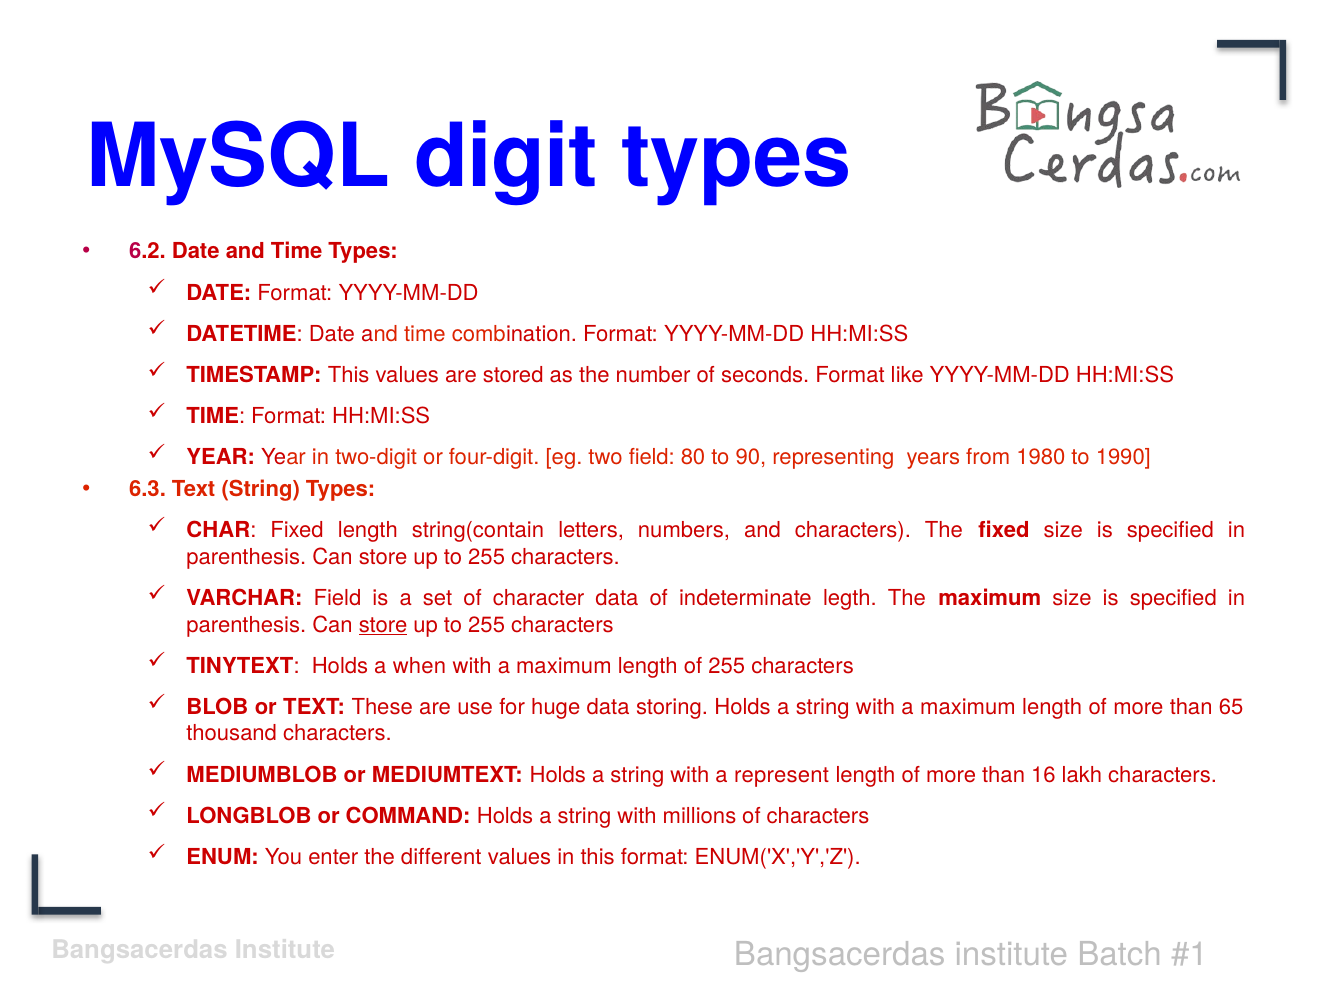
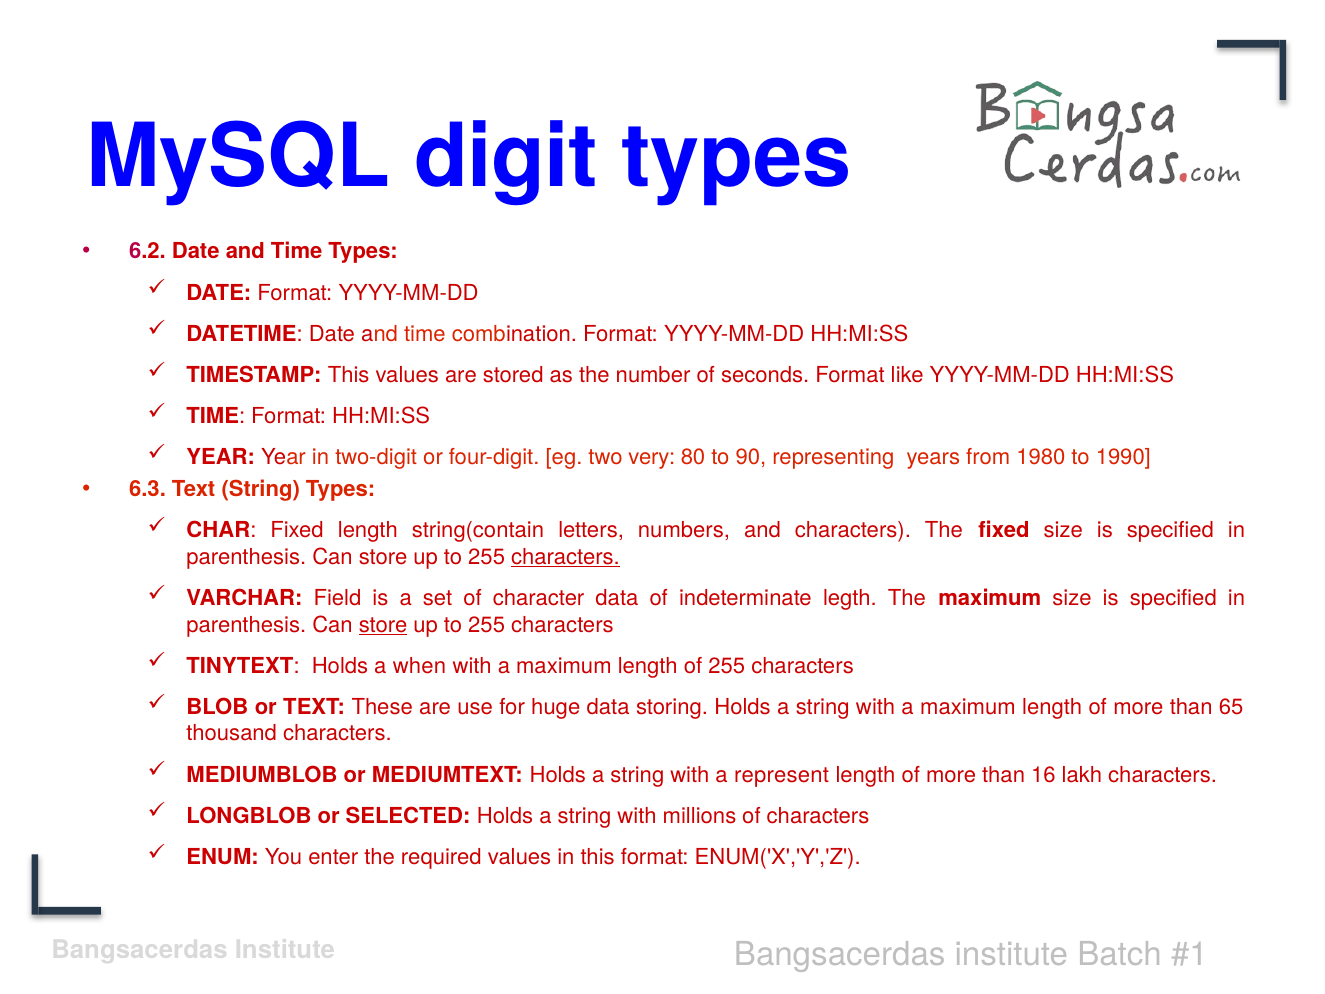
two field: field -> very
characters at (565, 557) underline: none -> present
COMMAND: COMMAND -> SELECTED
different: different -> required
